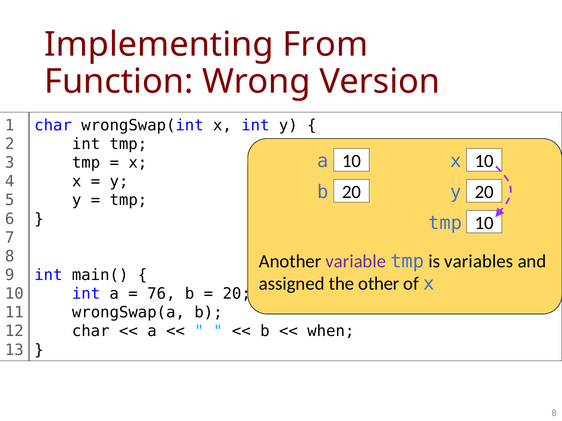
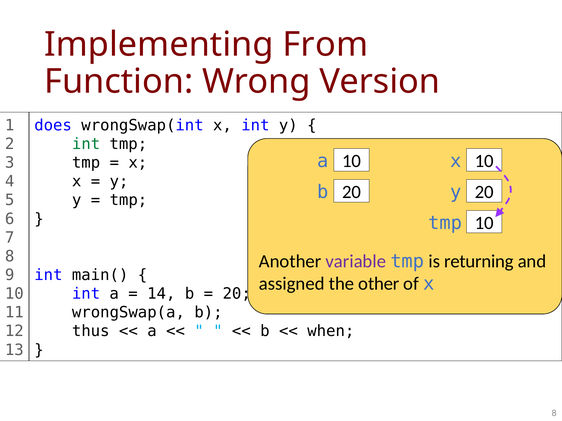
char at (53, 125): char -> does
int at (86, 144) colour: black -> green
variables: variables -> returning
76: 76 -> 14
char at (91, 332): char -> thus
